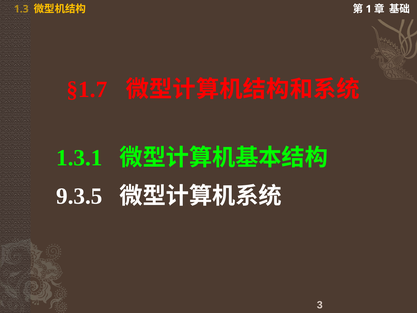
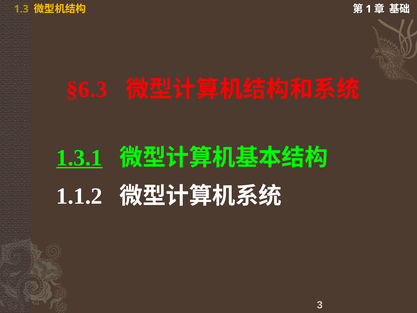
§1.7: §1.7 -> §6.3
1.3.1 underline: none -> present
9.3.5: 9.3.5 -> 1.1.2
